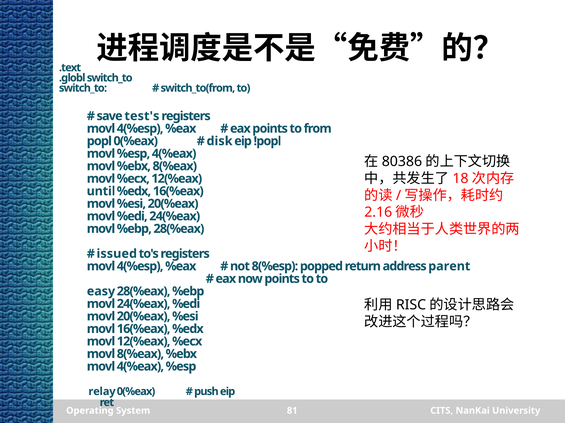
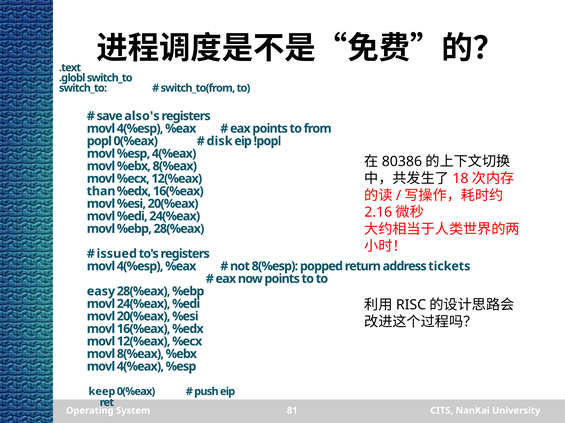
test's: test's -> also's
until: until -> than
parent: parent -> tickets
relay: relay -> keep
